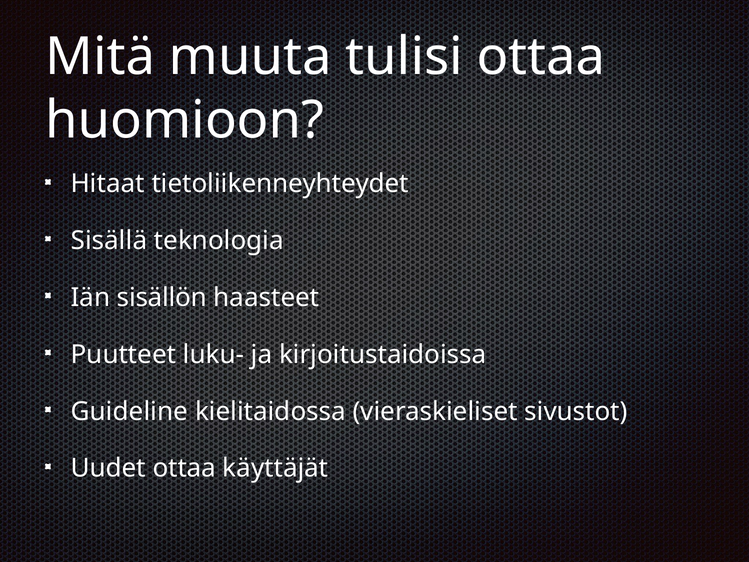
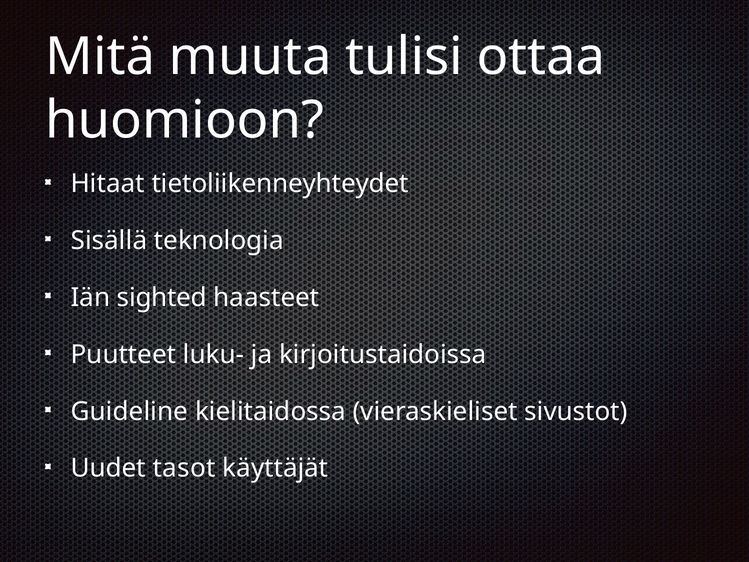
sisällön: sisällön -> sighted
Uudet ottaa: ottaa -> tasot
